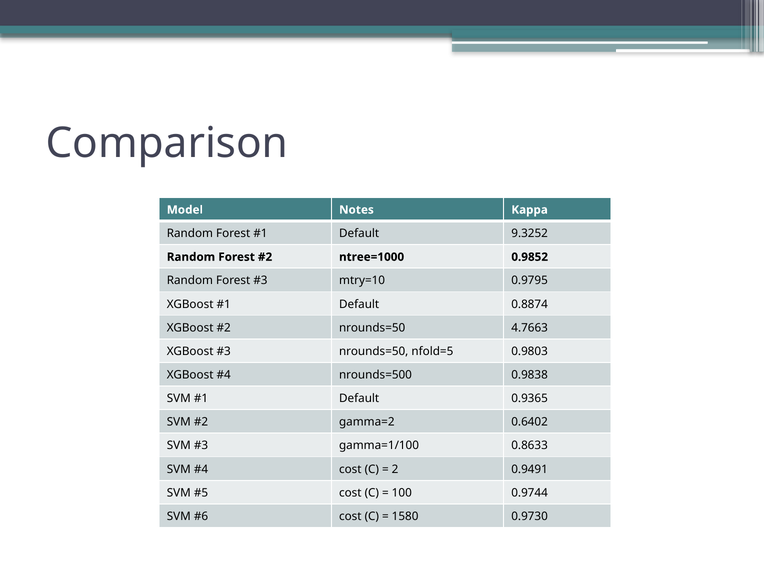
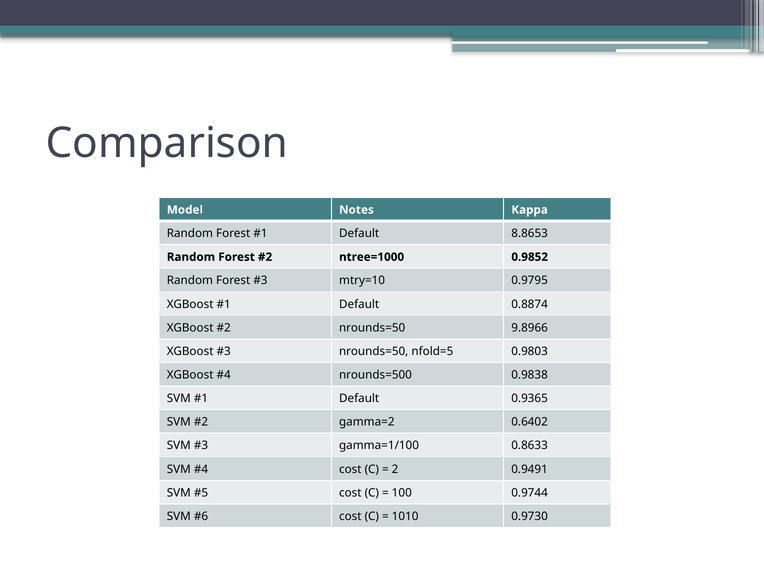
9.3252: 9.3252 -> 8.8653
4.7663: 4.7663 -> 9.8966
1580: 1580 -> 1010
